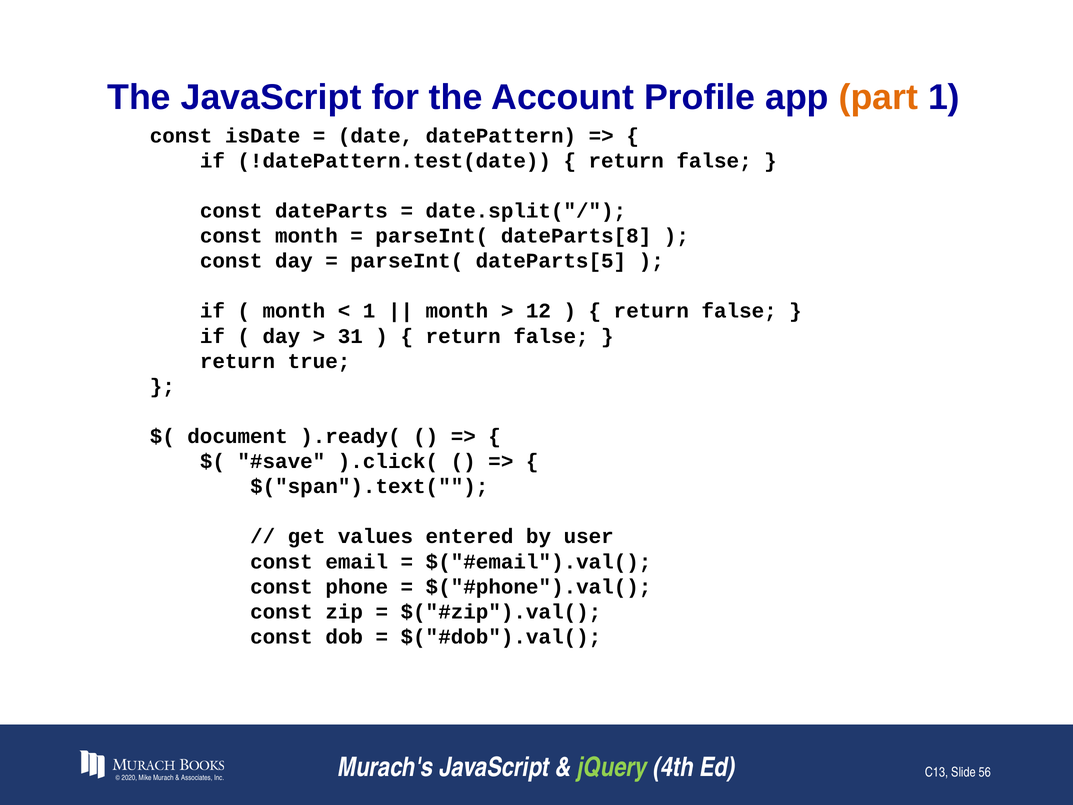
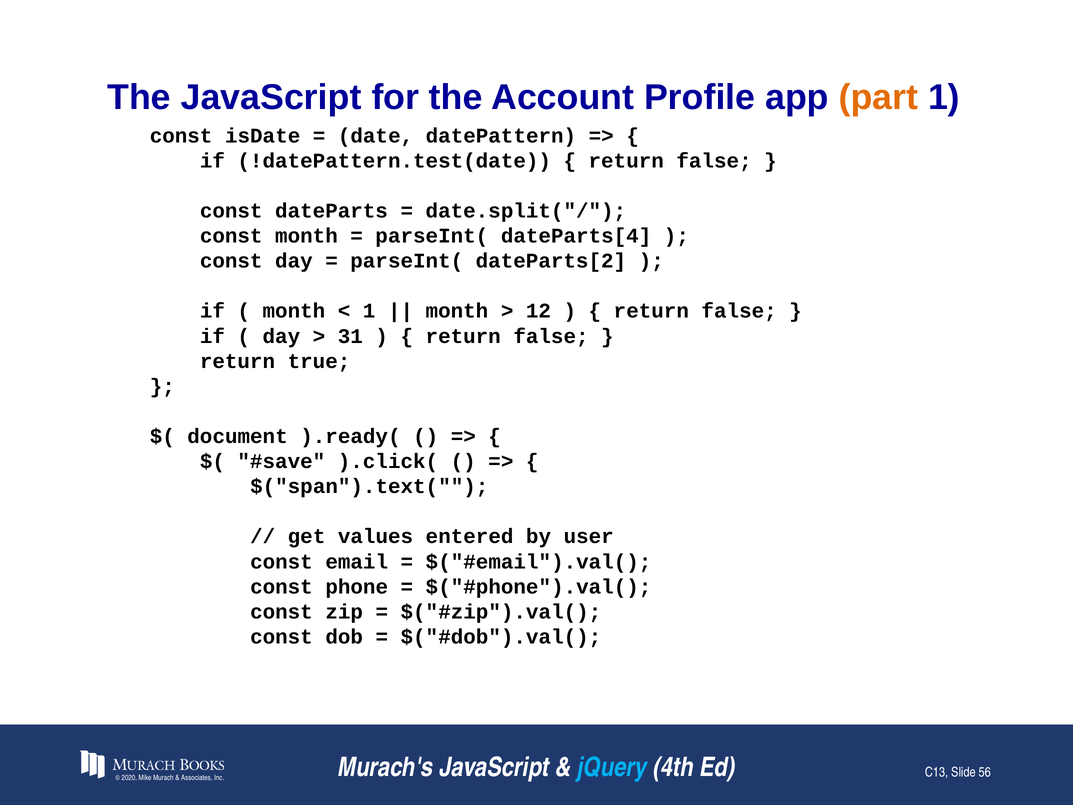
dateParts[8: dateParts[8 -> dateParts[4
dateParts[5: dateParts[5 -> dateParts[2
jQuery colour: light green -> light blue
